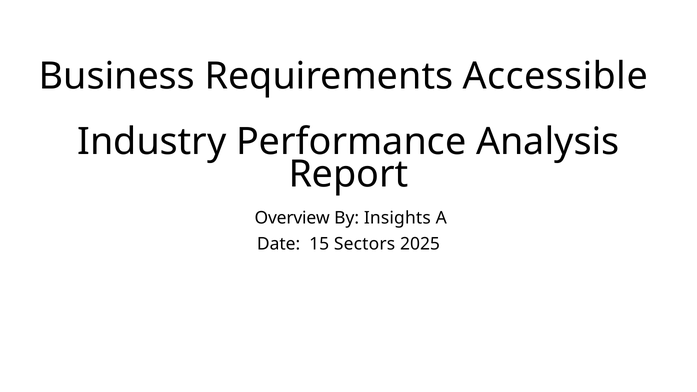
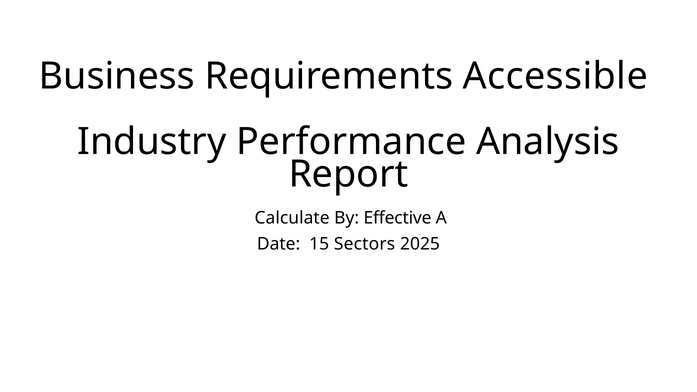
Overview: Overview -> Calculate
Insights: Insights -> Effective
